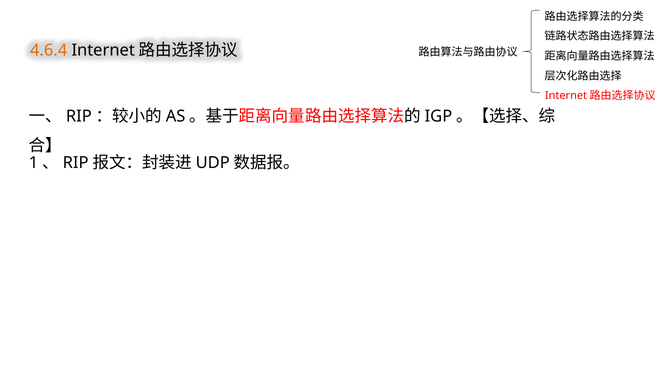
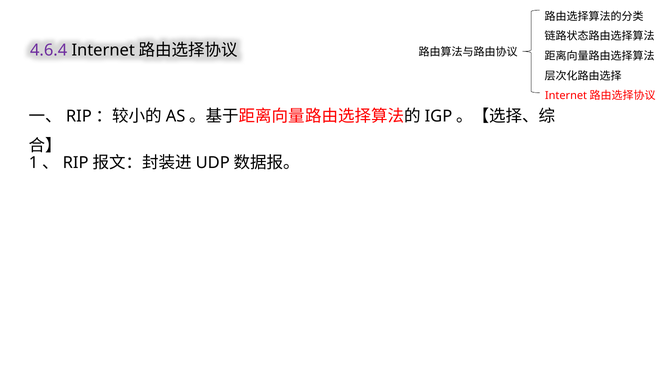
4.6.4 colour: orange -> purple
